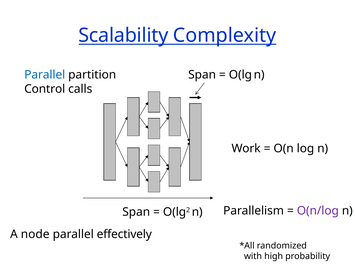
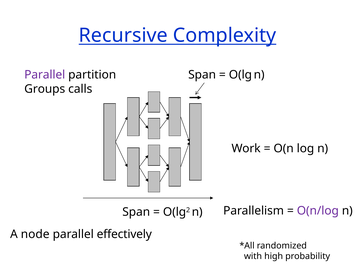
Scalability: Scalability -> Recursive
Parallel at (45, 75) colour: blue -> purple
Control: Control -> Groups
